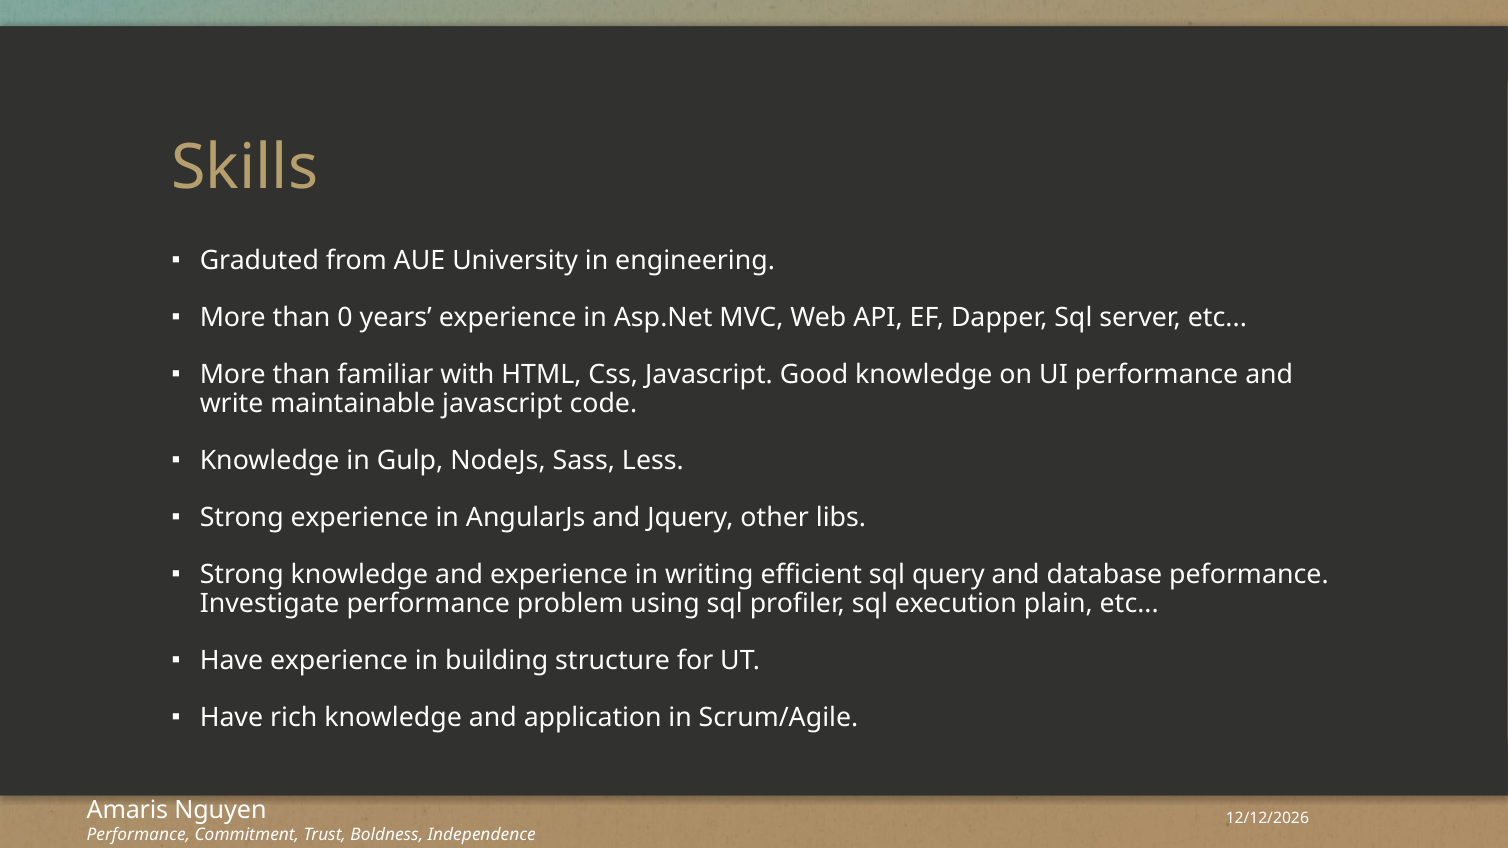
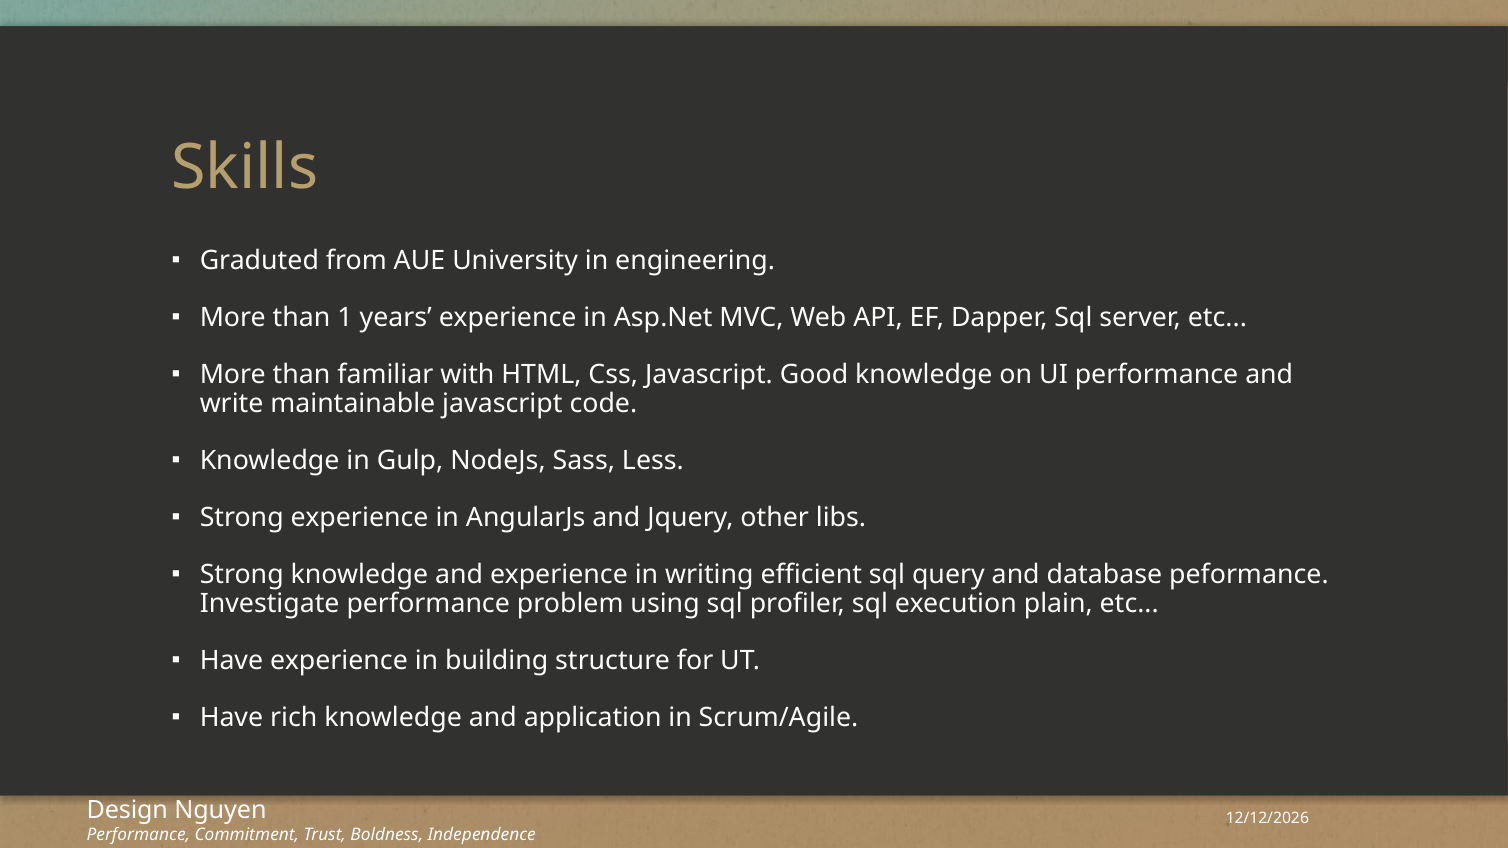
0: 0 -> 1
Amaris: Amaris -> Design
